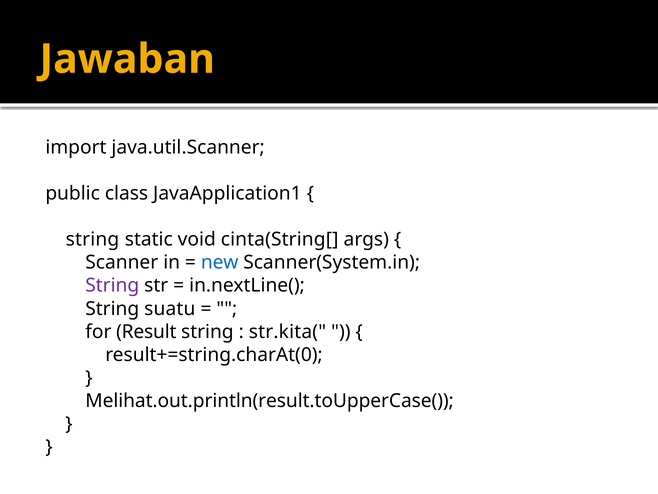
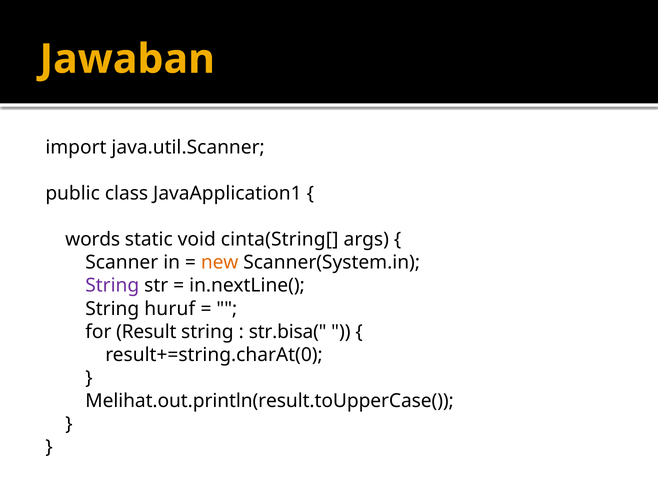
string at (92, 239): string -> words
new colour: blue -> orange
suatu: suatu -> huruf
str.kita(: str.kita( -> str.bisa(
